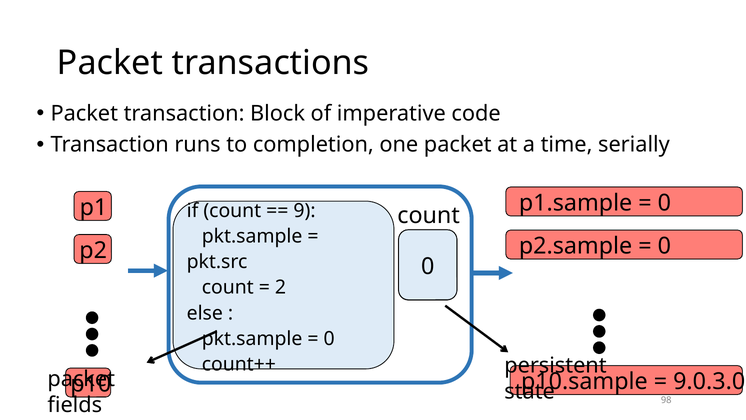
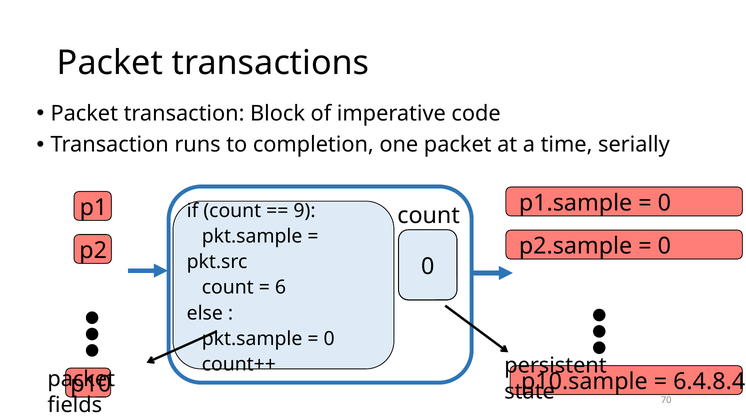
2: 2 -> 6
9.0.3.0: 9.0.3.0 -> 6.4.8.4
98: 98 -> 70
